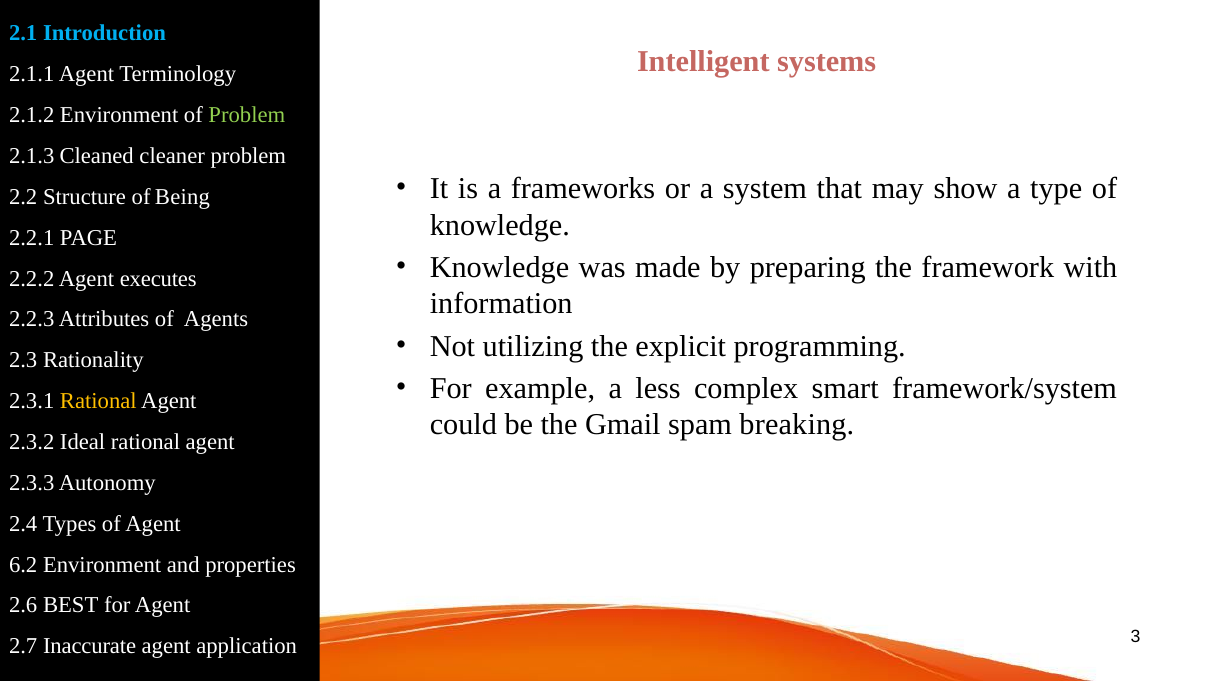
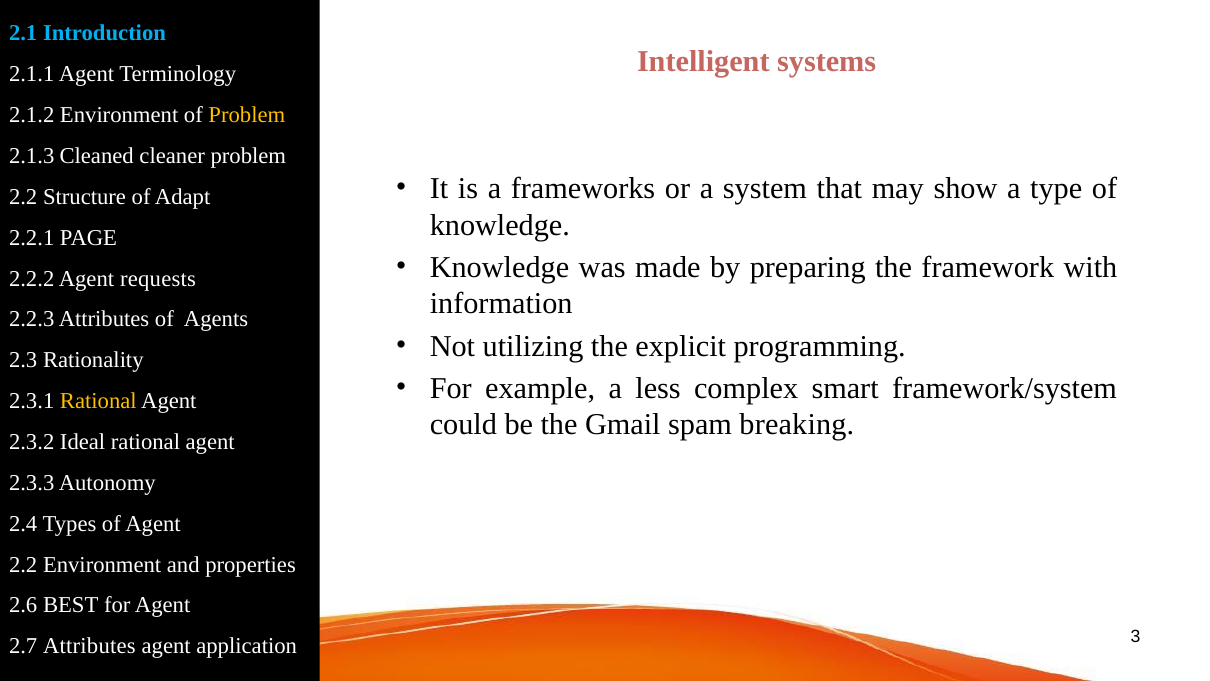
Problem at (247, 115) colour: light green -> yellow
Being: Being -> Adapt
executes: executes -> requests
6.2 at (23, 564): 6.2 -> 2.2
2.7 Inaccurate: Inaccurate -> Attributes
